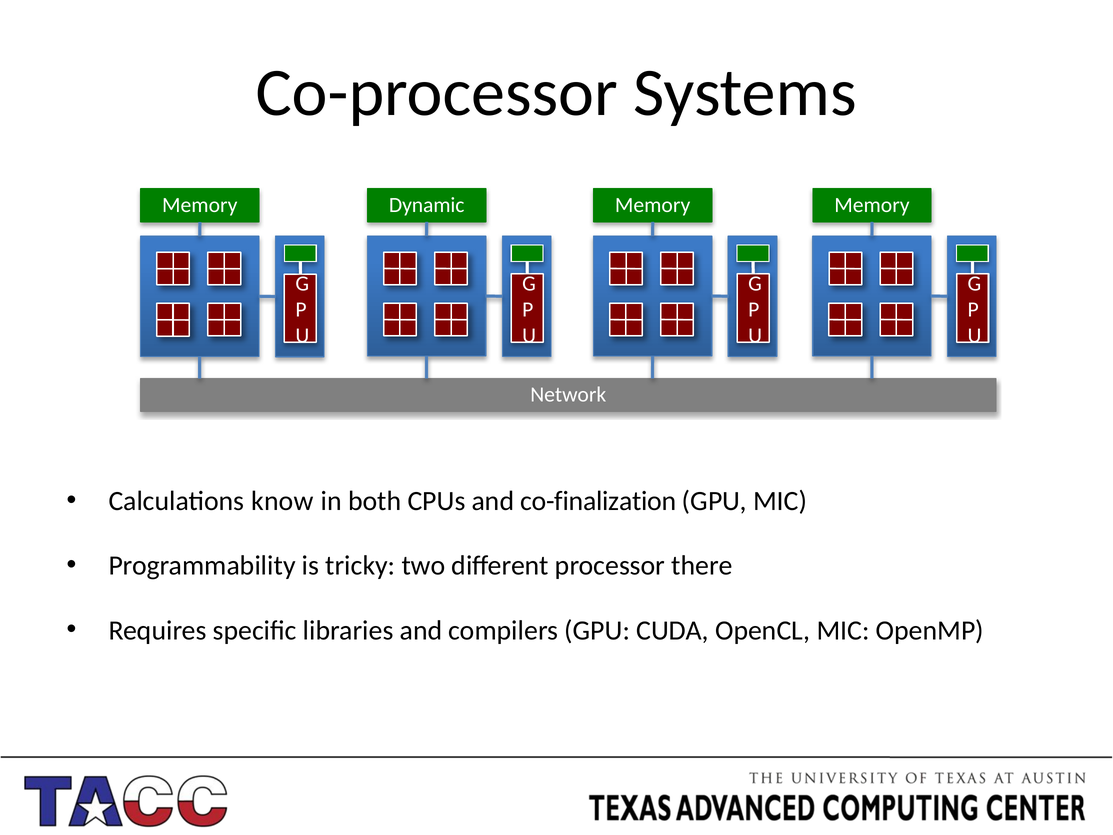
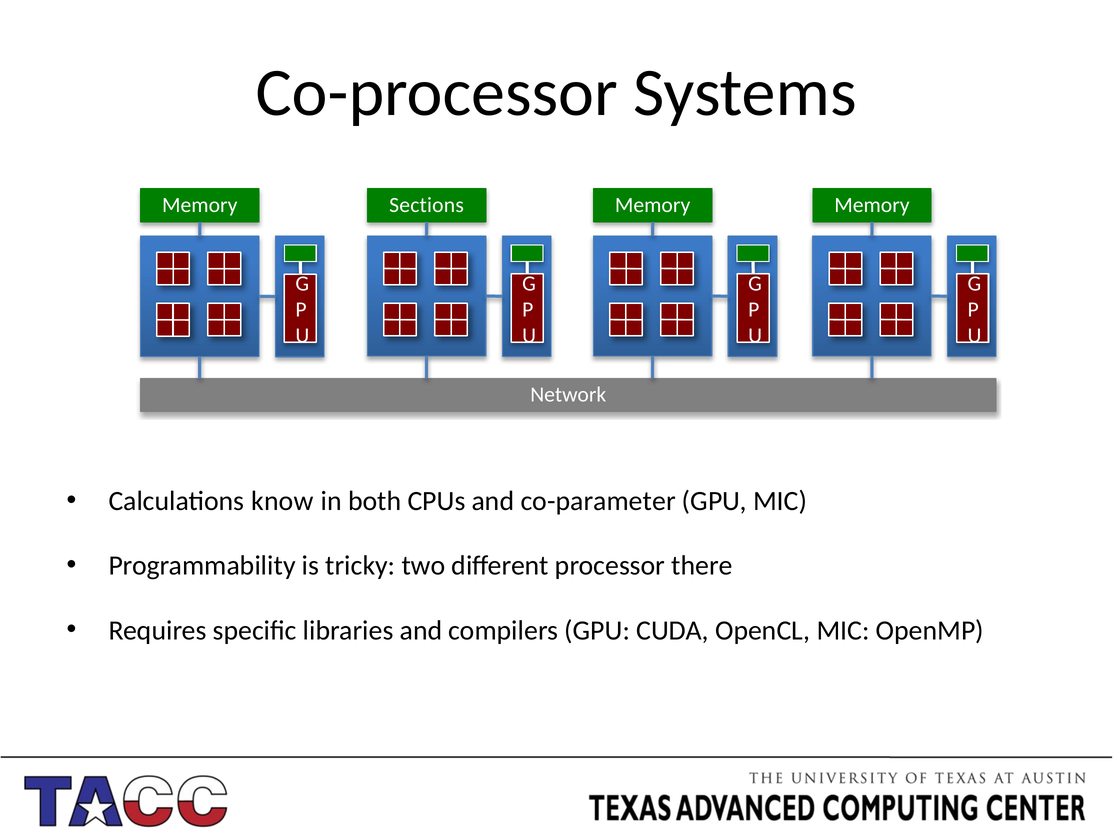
Dynamic: Dynamic -> Sections
co-finalization: co-finalization -> co-parameter
